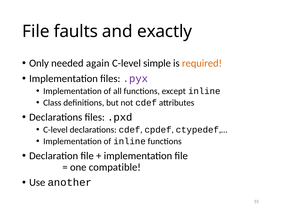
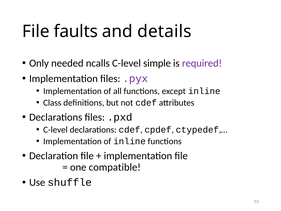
exactly: exactly -> details
again: again -> ncalls
required colour: orange -> purple
another: another -> shuffle
